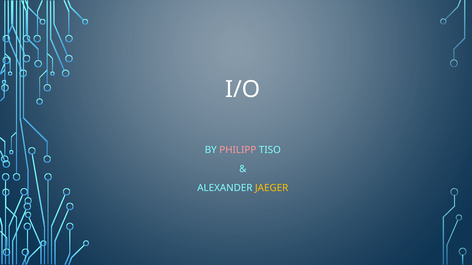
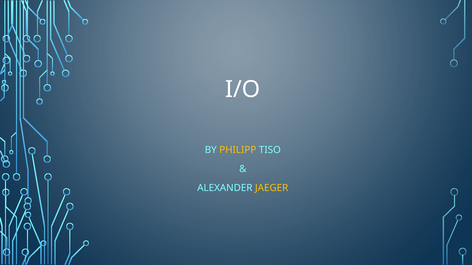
PHILIPP colour: pink -> yellow
